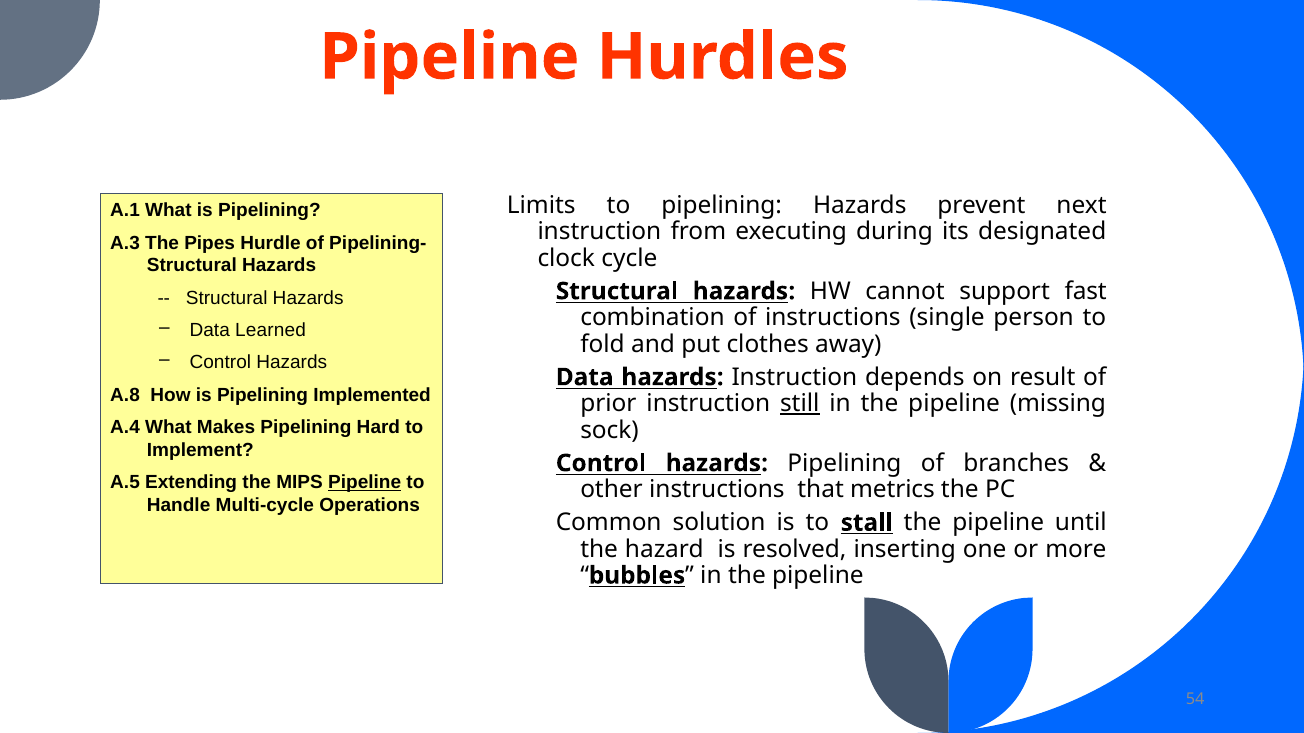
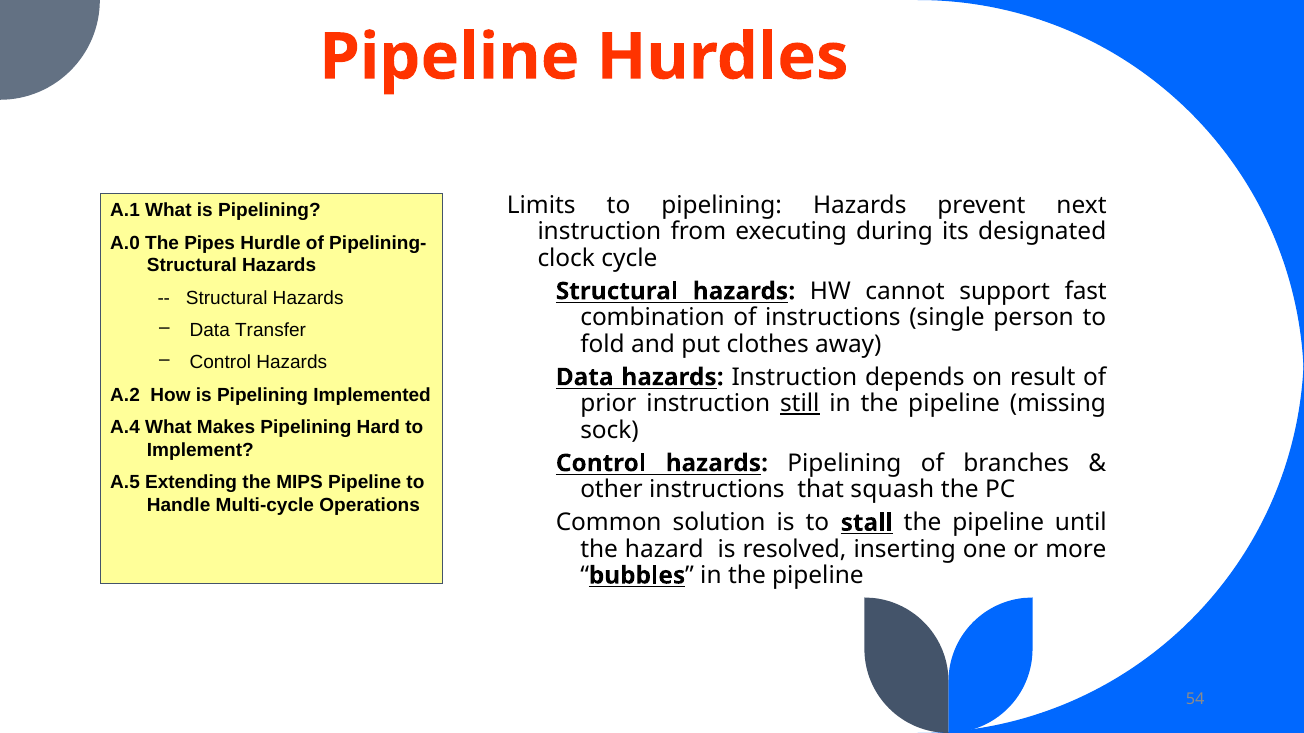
A.3: A.3 -> A.0
Learned: Learned -> Transfer
A.8: A.8 -> A.2
Pipeline at (365, 483) underline: present -> none
metrics: metrics -> squash
